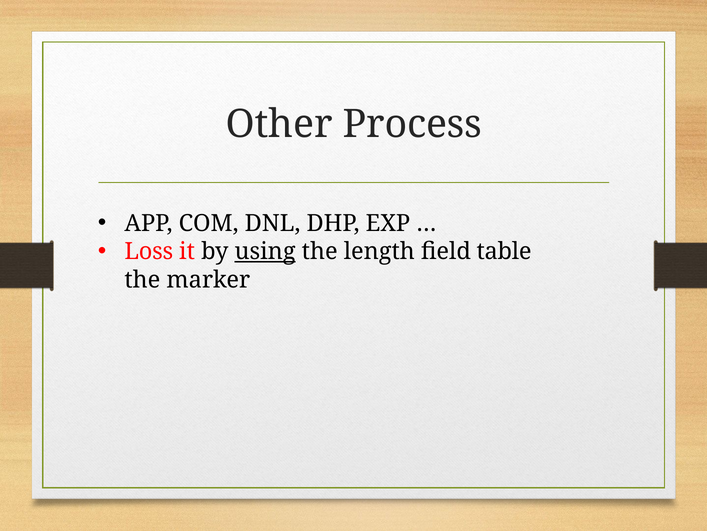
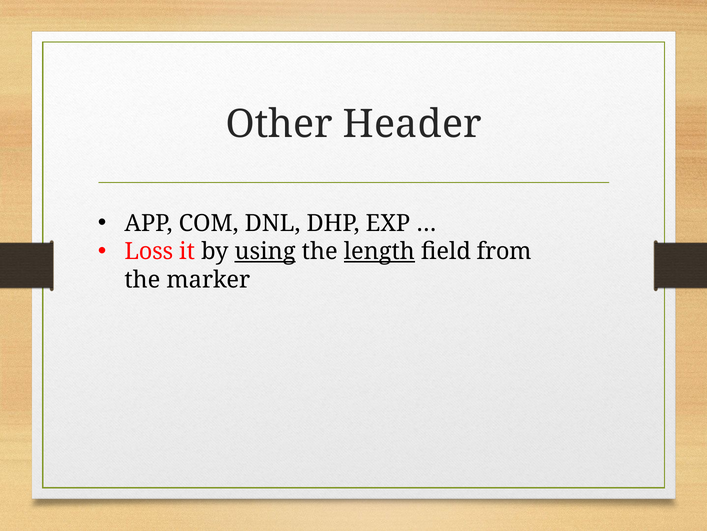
Process: Process -> Header
length underline: none -> present
table: table -> from
